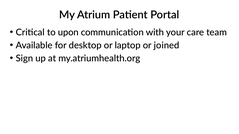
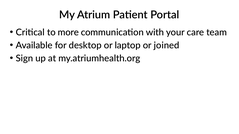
upon: upon -> more
